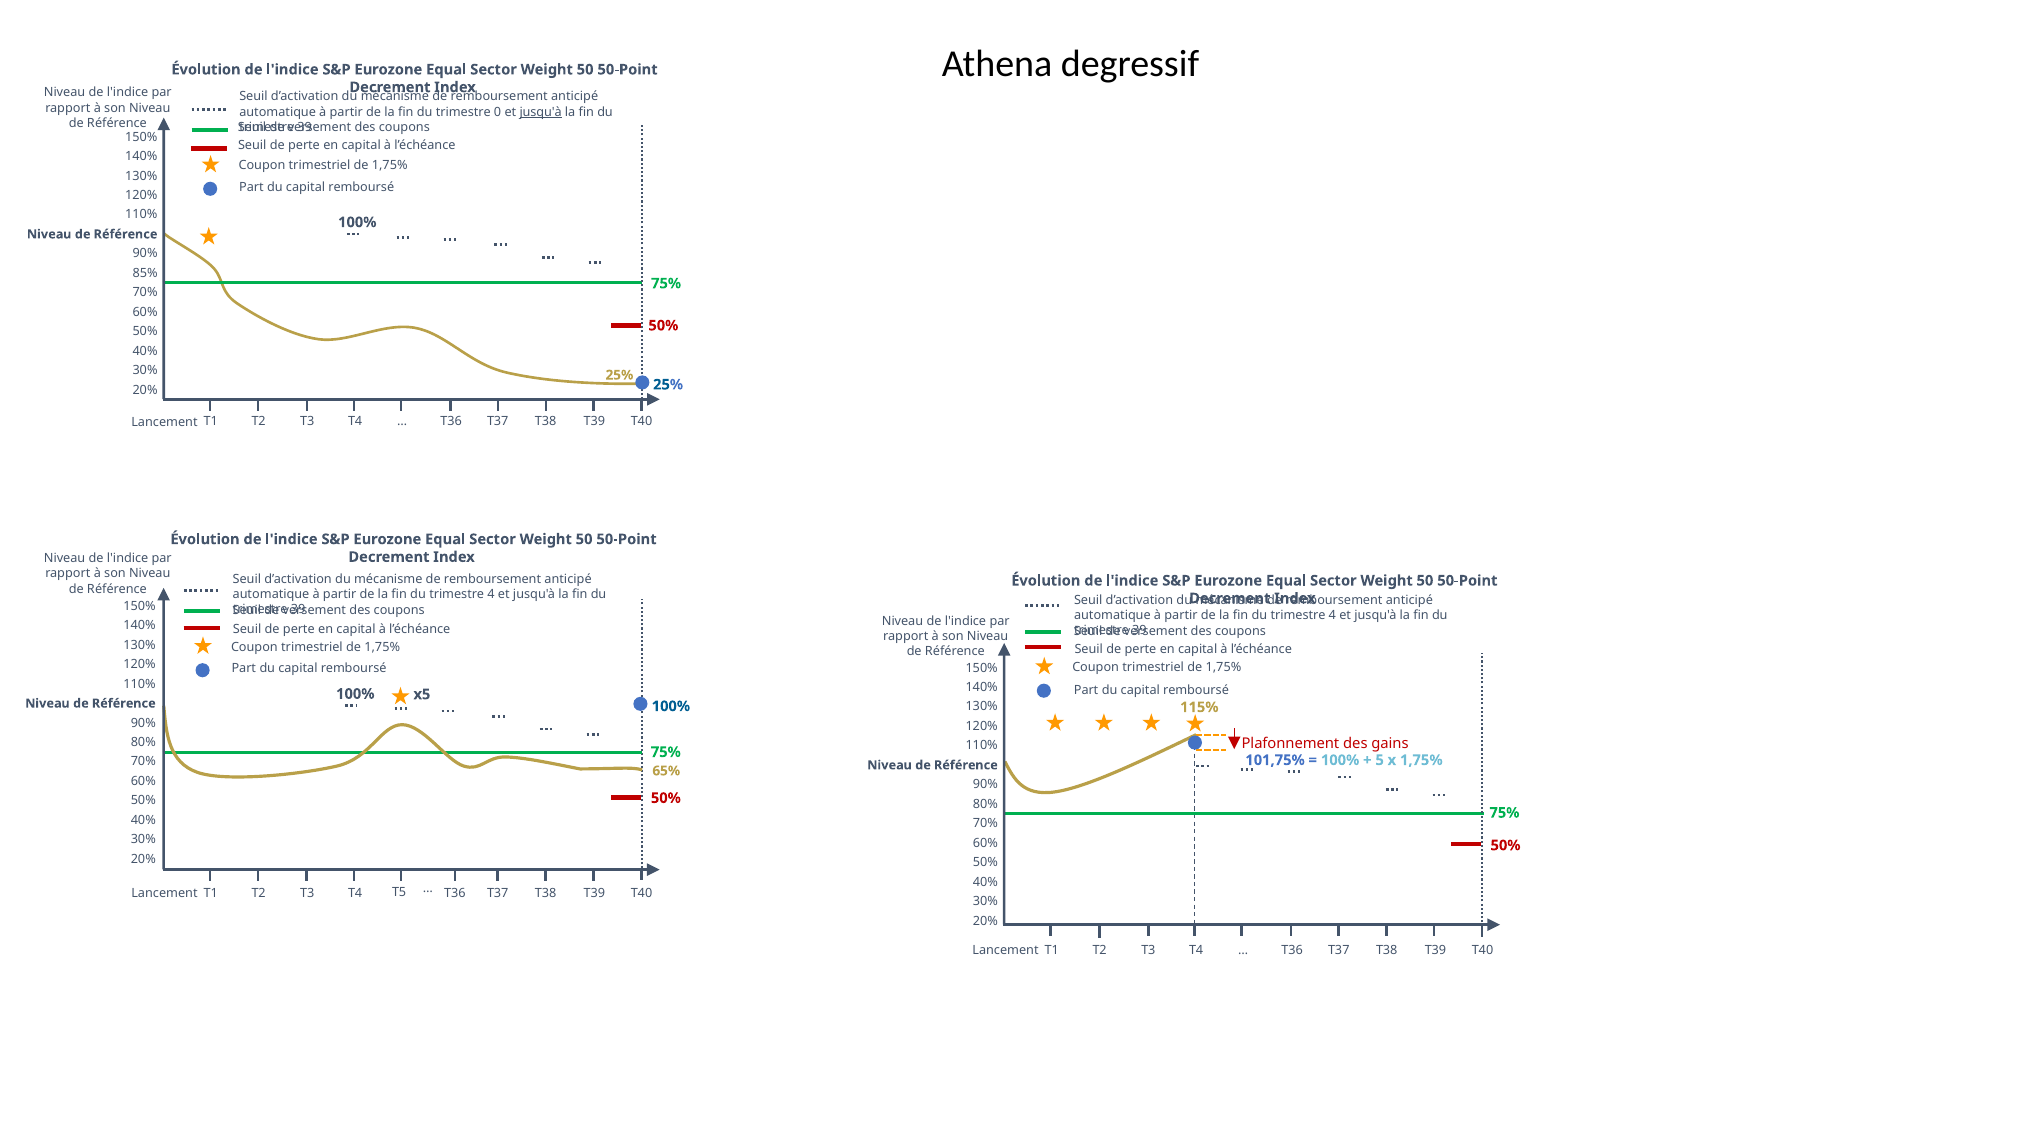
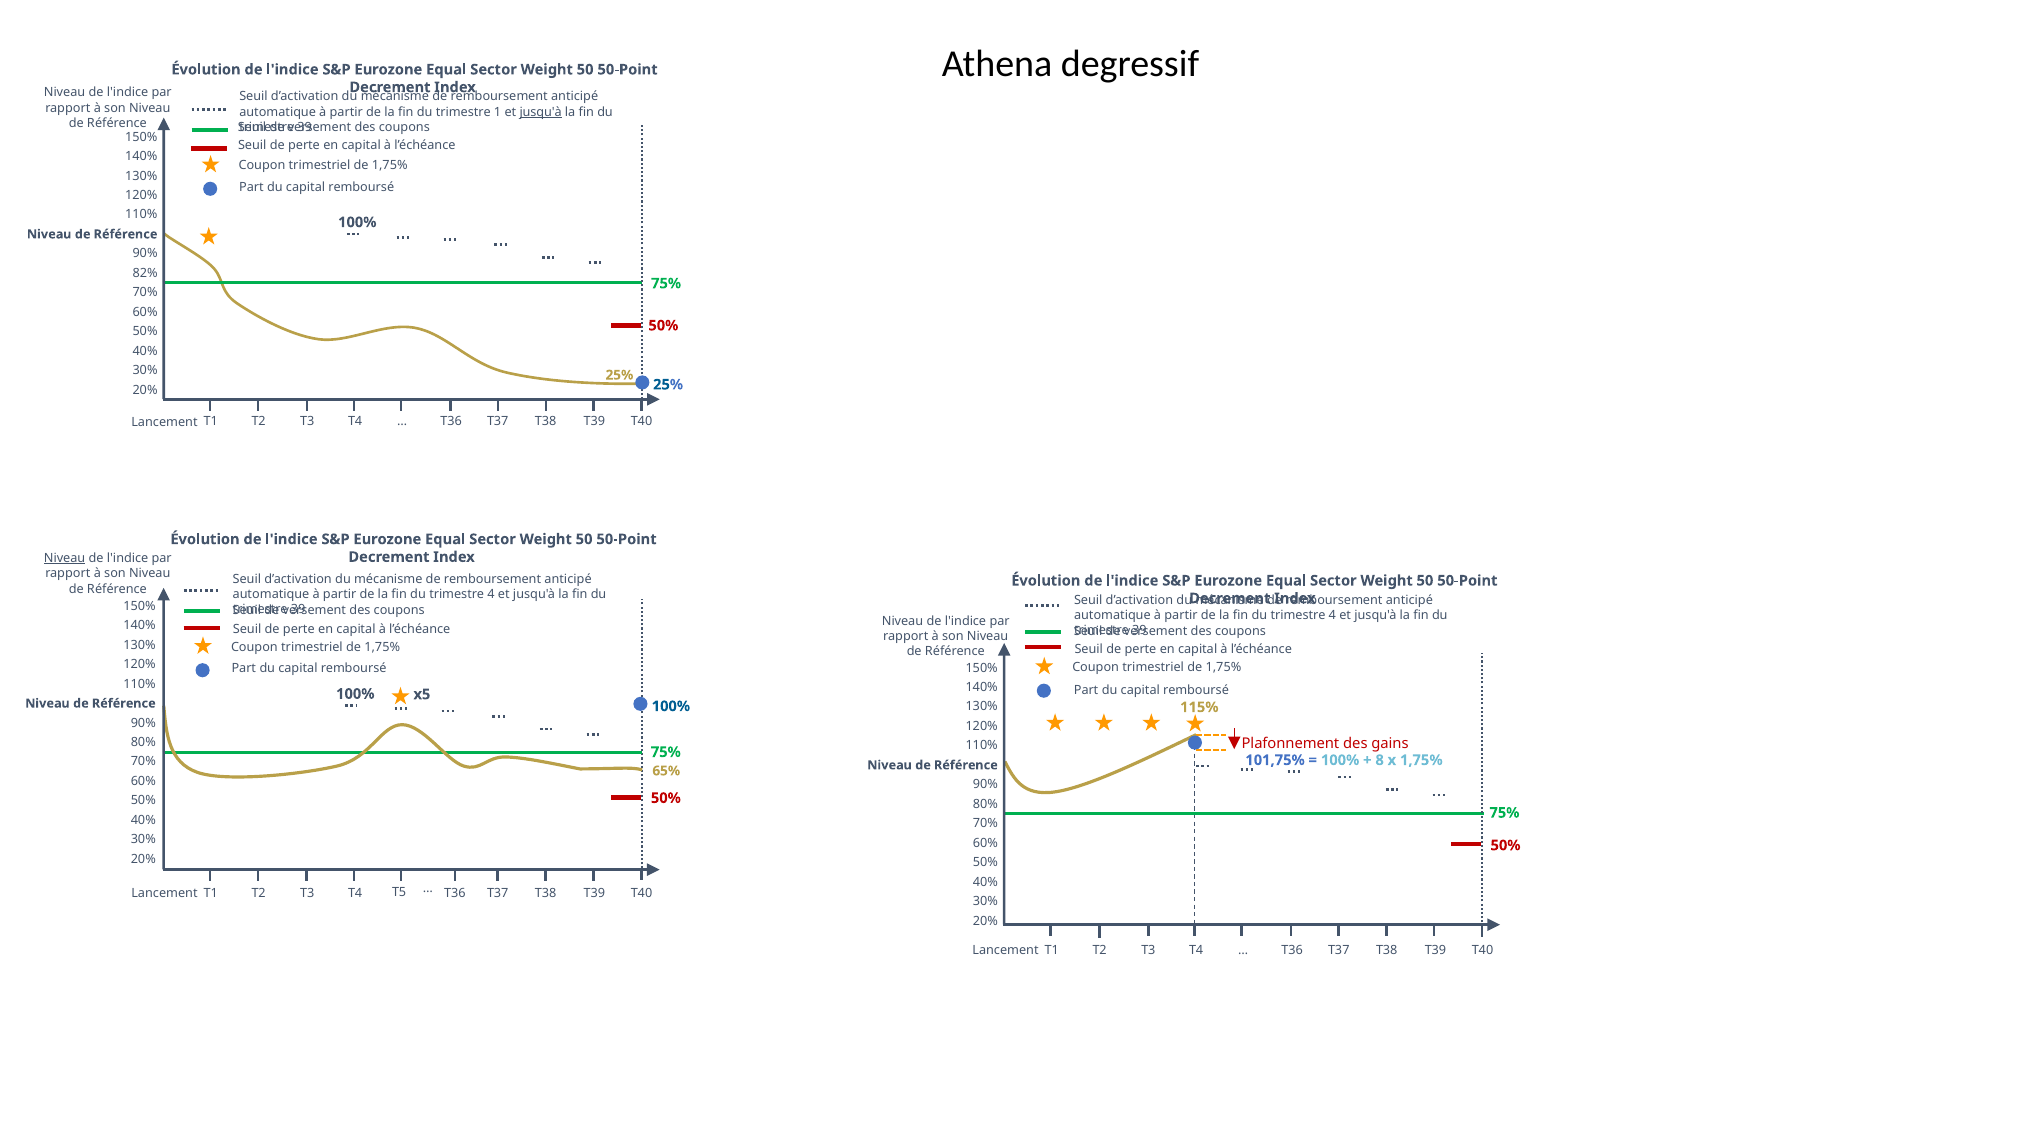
0: 0 -> 1
85%: 85% -> 82%
Niveau at (65, 558) underline: none -> present
5: 5 -> 8
